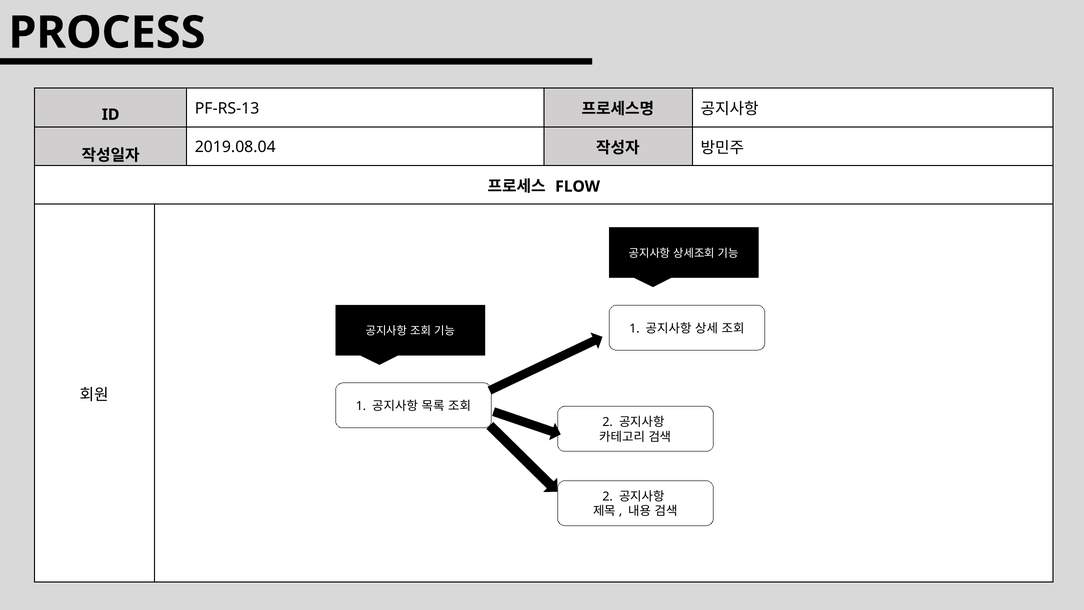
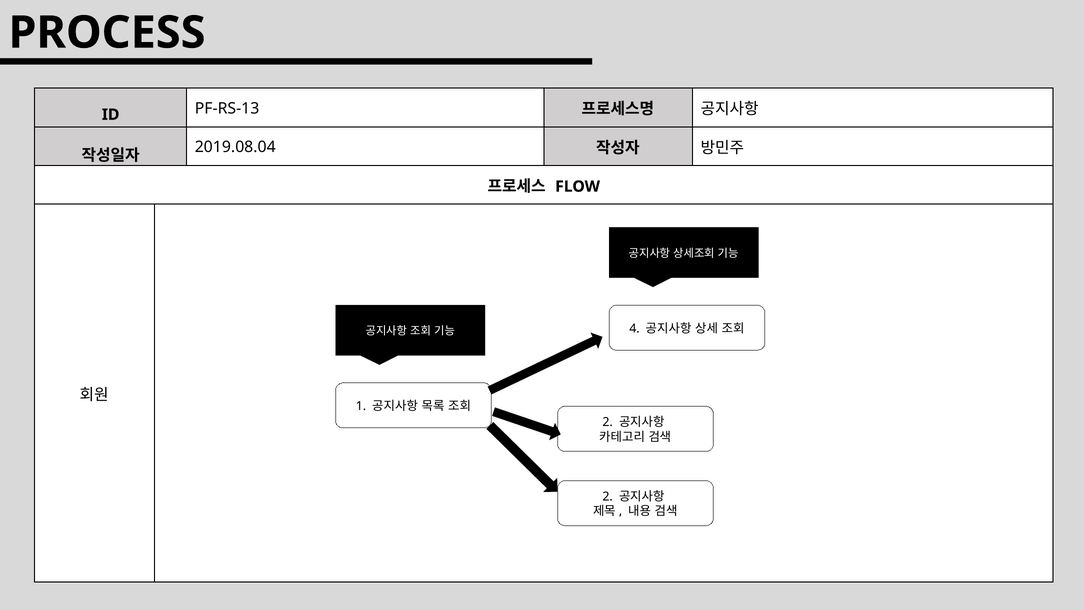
1 at (634, 328): 1 -> 4
